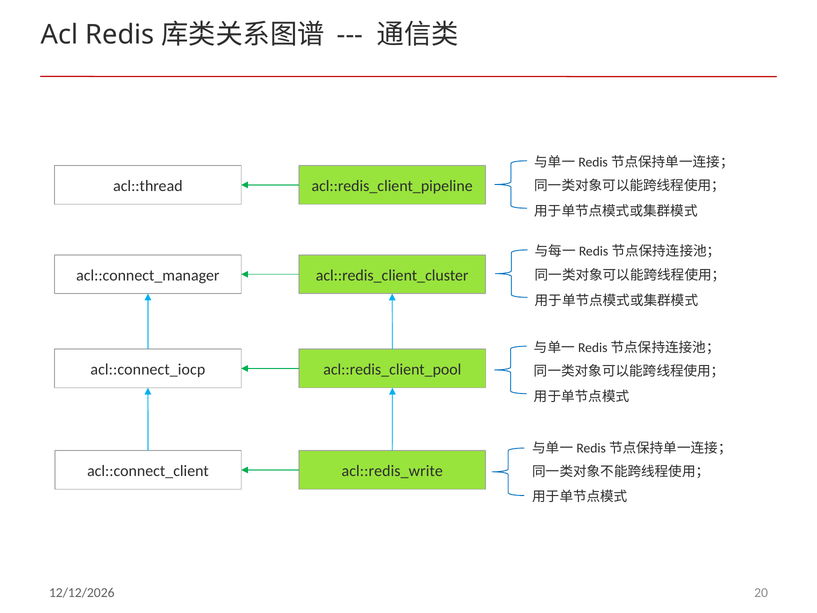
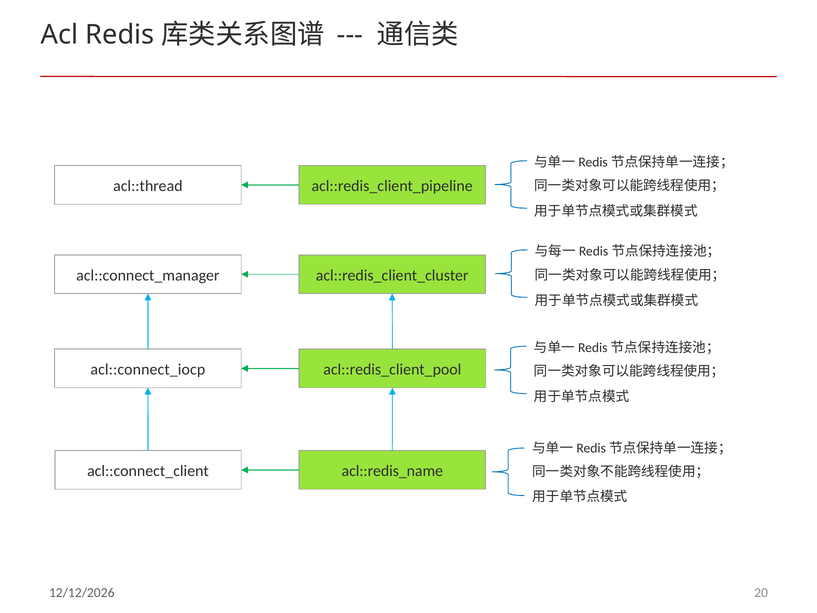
acl::redis_write: acl::redis_write -> acl::redis_name
